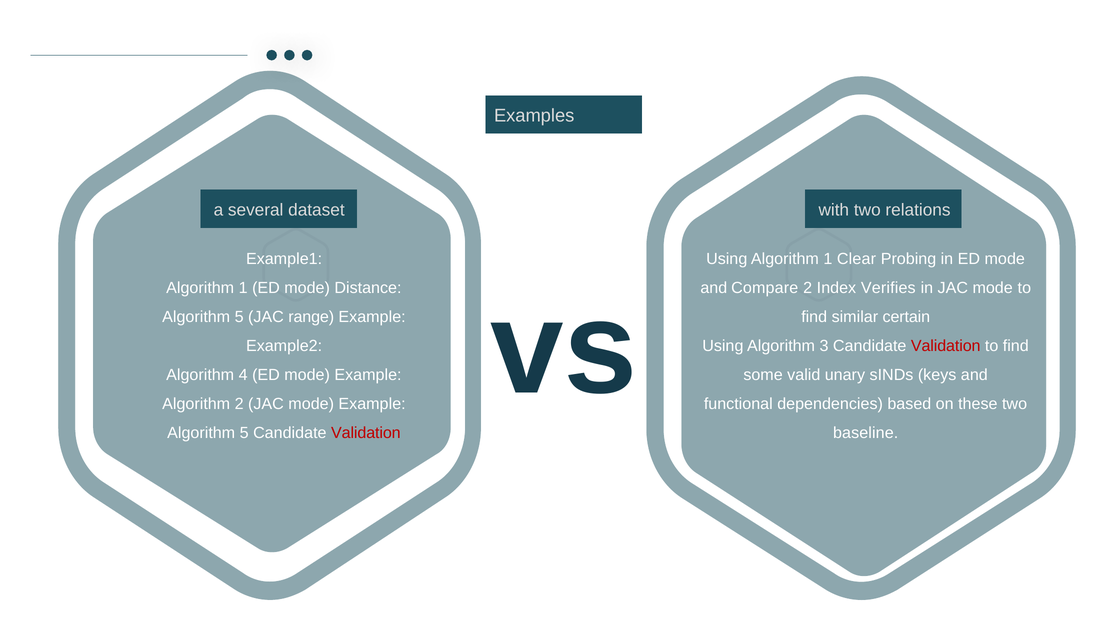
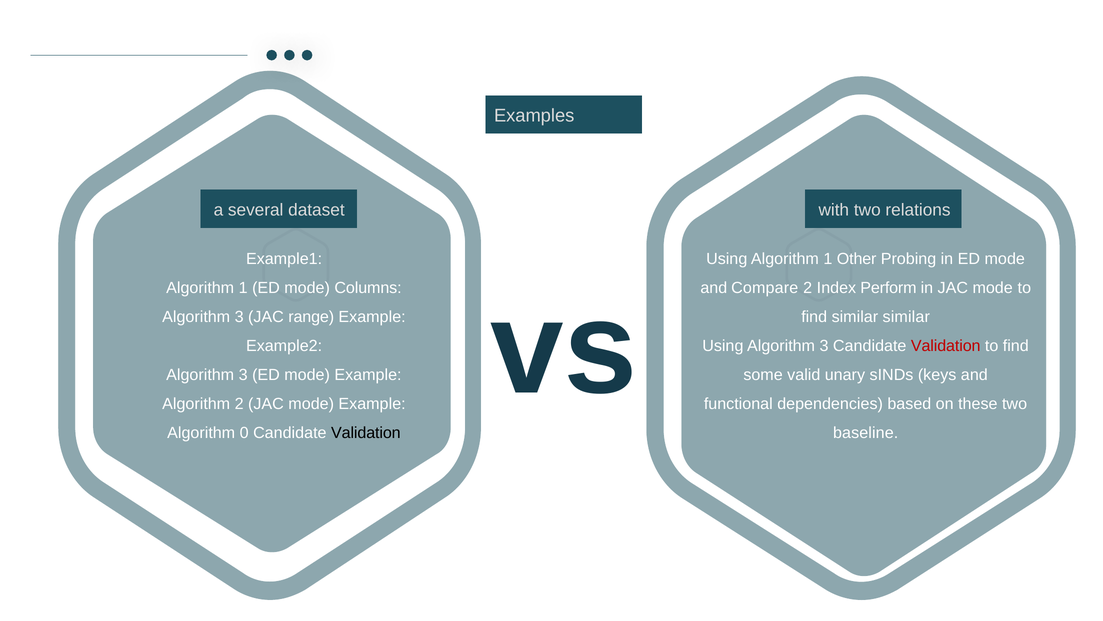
Clear: Clear -> Other
Verifies: Verifies -> Perform
Distance: Distance -> Columns
similar certain: certain -> similar
5 at (239, 317): 5 -> 3
4 at (243, 374): 4 -> 3
5 at (244, 432): 5 -> 0
Validation at (366, 432) colour: red -> black
